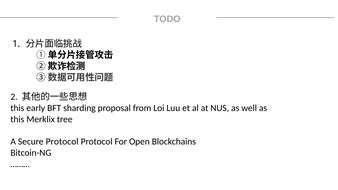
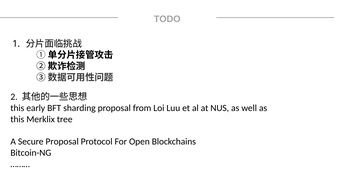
Secure Protocol: Protocol -> Proposal
